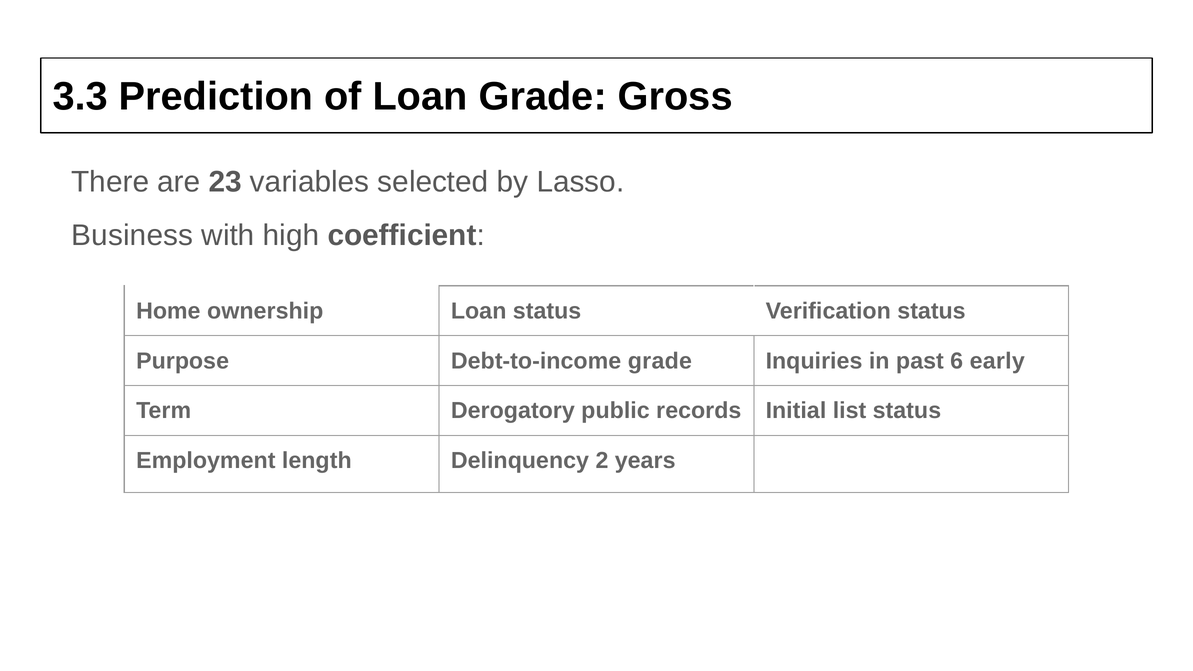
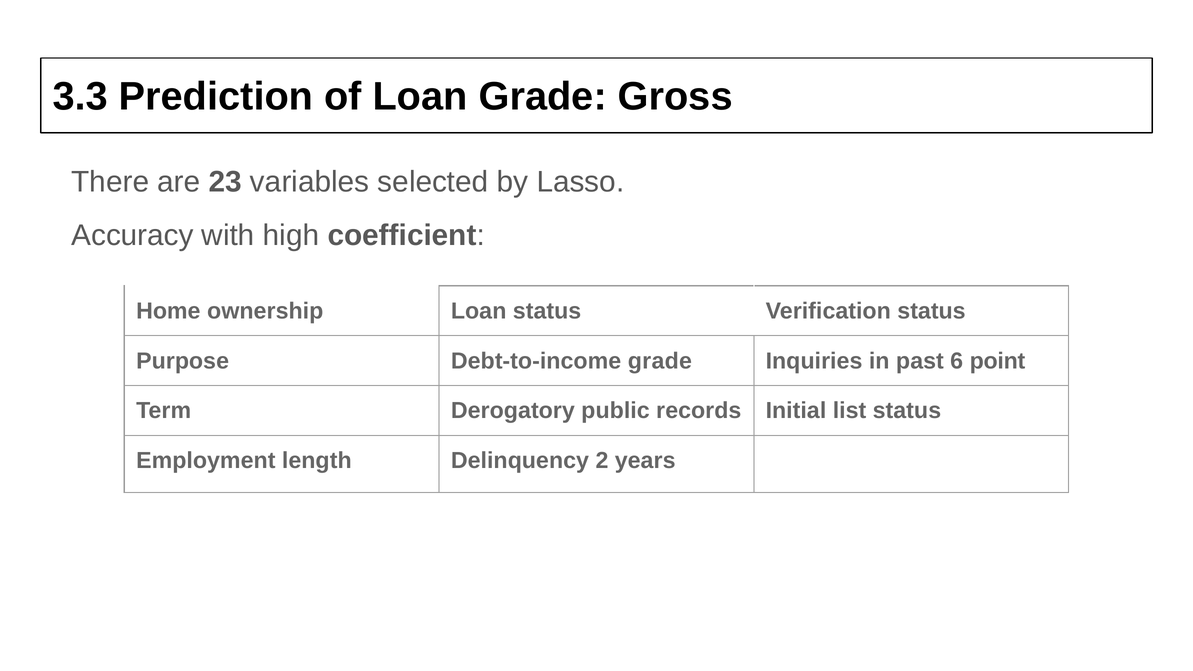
Business: Business -> Accuracy
early: early -> point
